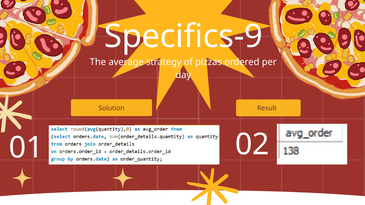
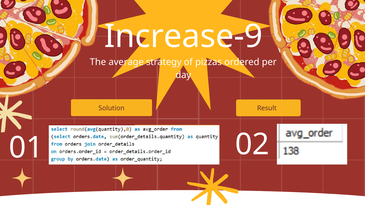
Specifics-9: Specifics-9 -> Increase-9
